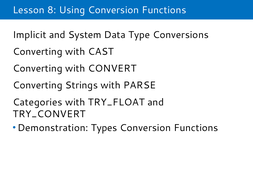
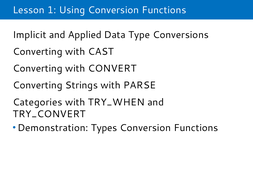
8: 8 -> 1
System: System -> Applied
TRY_FLOAT: TRY_FLOAT -> TRY_WHEN
